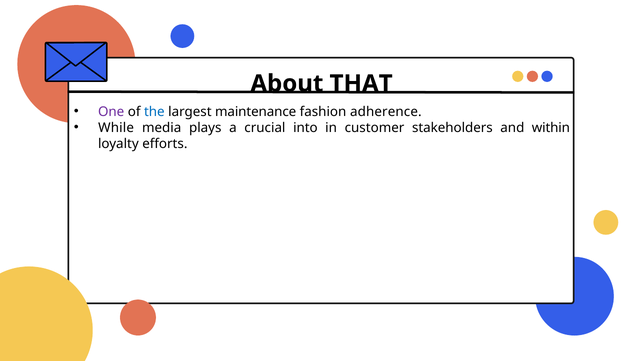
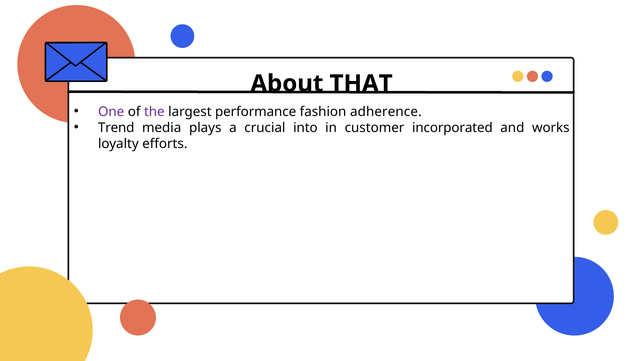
the colour: blue -> purple
maintenance: maintenance -> performance
While: While -> Trend
stakeholders: stakeholders -> incorporated
within: within -> works
